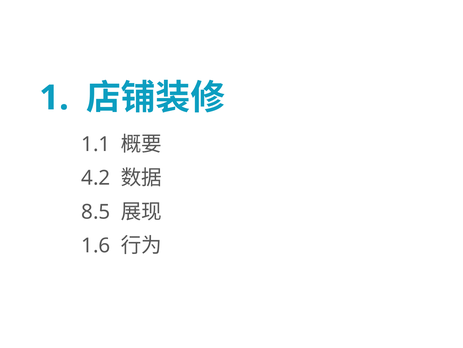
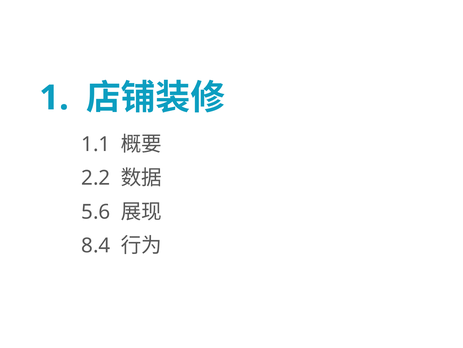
4.2: 4.2 -> 2.2
8.5: 8.5 -> 5.6
1.6: 1.6 -> 8.4
